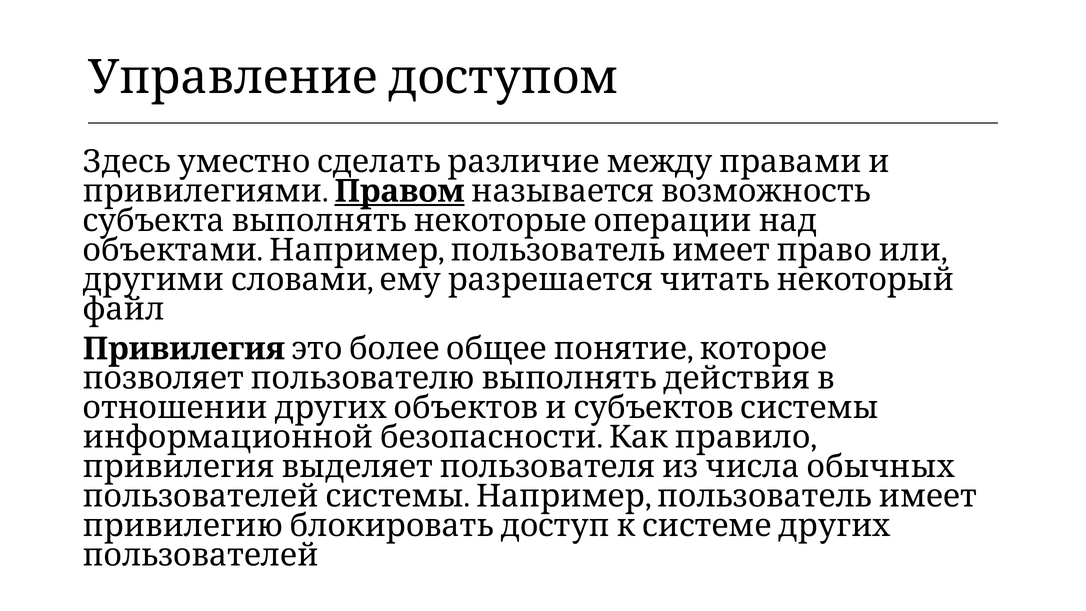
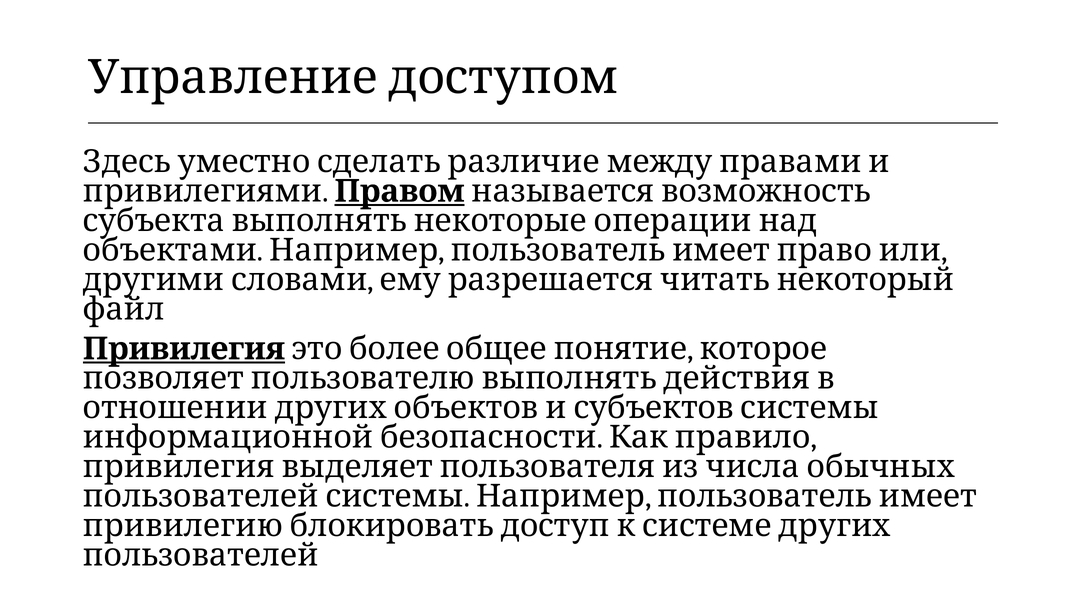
Привилегия underline: none -> present
